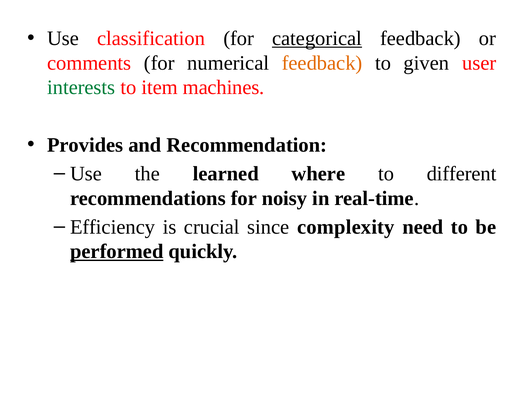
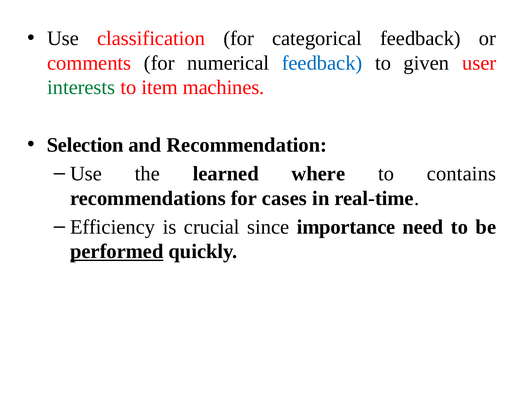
categorical underline: present -> none
feedback at (322, 63) colour: orange -> blue
Provides: Provides -> Selection
different: different -> contains
noisy: noisy -> cases
complexity: complexity -> importance
